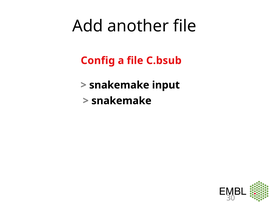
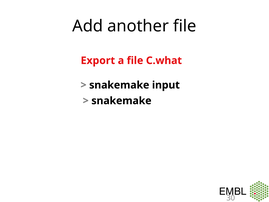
Config: Config -> Export
C.bsub: C.bsub -> C.what
